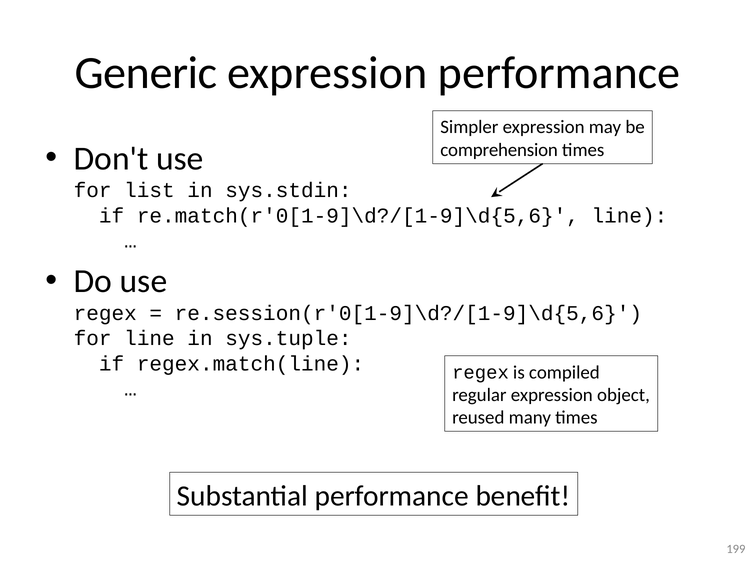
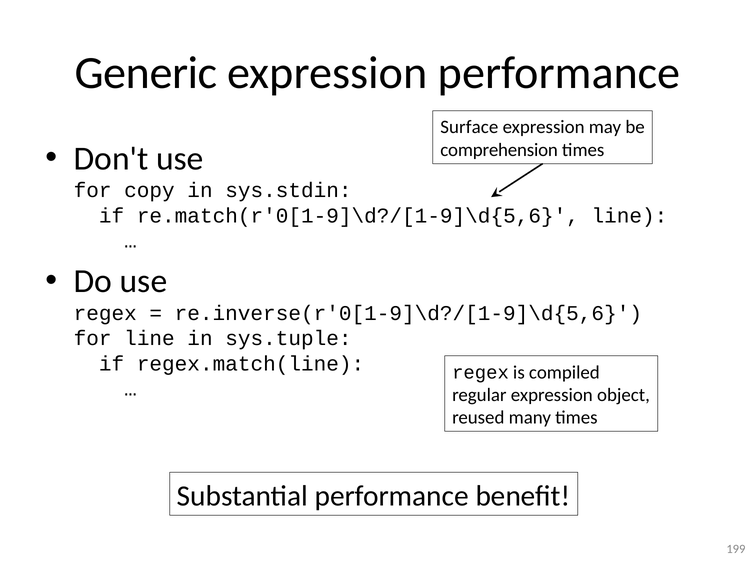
Simpler: Simpler -> Surface
list: list -> copy
re.session(r'0[1-9]\d?/[1-9]\d{5,6: re.session(r'0[1-9]\d?/[1-9]\d{5,6 -> re.inverse(r'0[1-9]\d?/[1-9]\d{5,6
